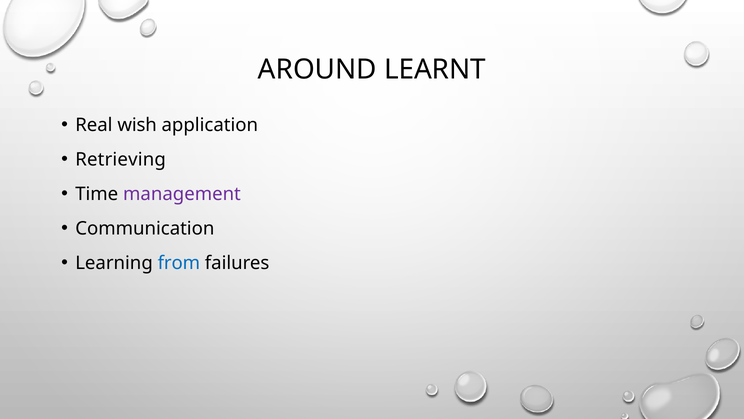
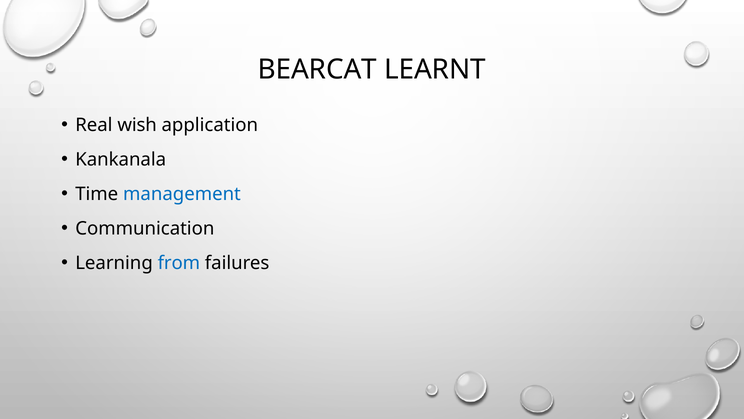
AROUND: AROUND -> BEARCAT
Retrieving: Retrieving -> Kankanala
management colour: purple -> blue
